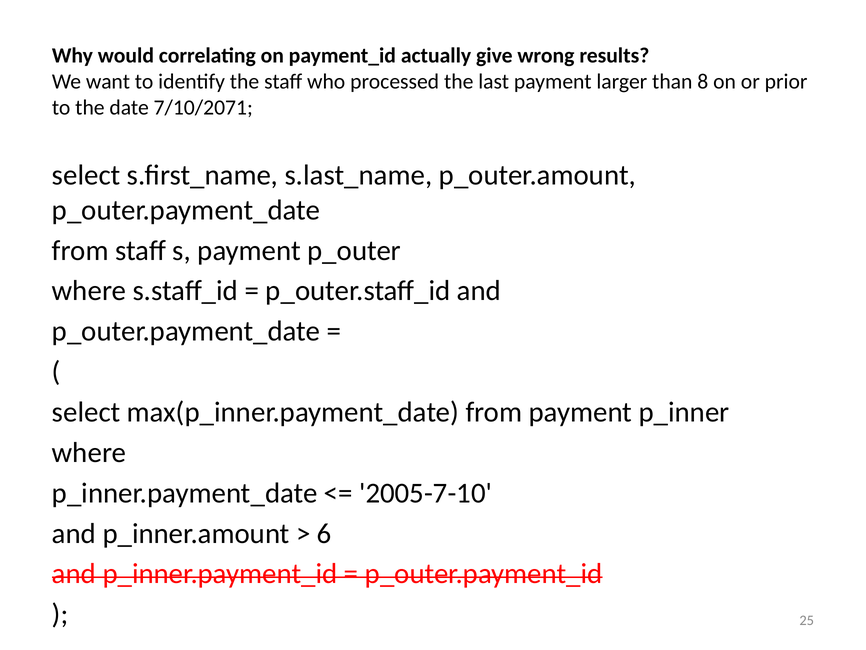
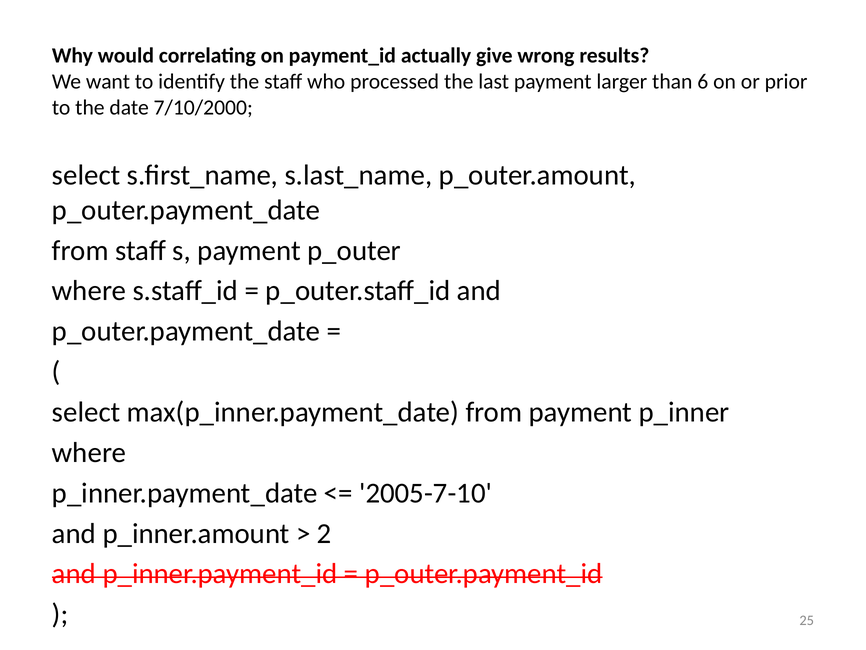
8: 8 -> 6
7/10/2071: 7/10/2071 -> 7/10/2000
6: 6 -> 2
